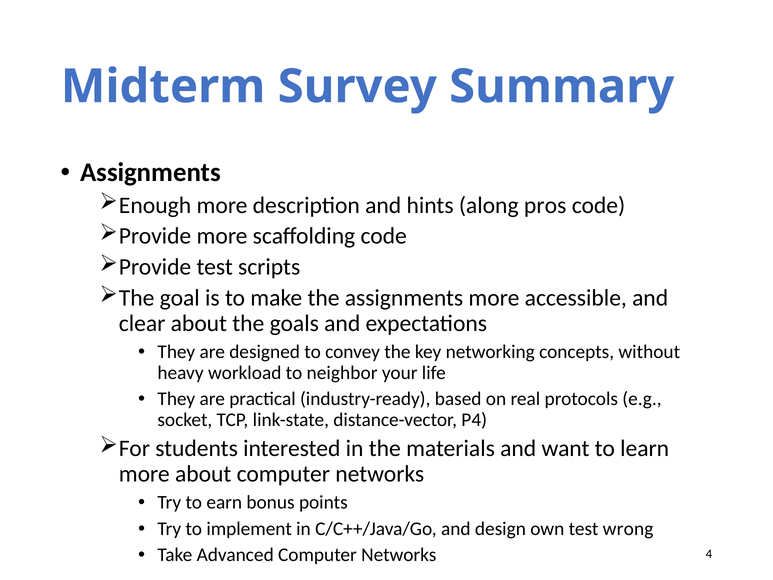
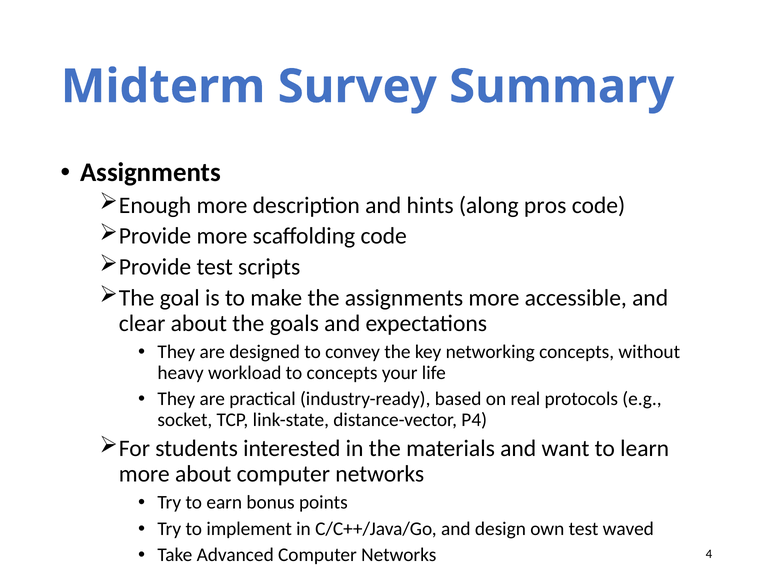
to neighbor: neighbor -> concepts
wrong: wrong -> waved
